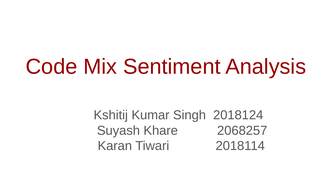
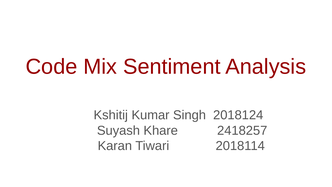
2068257: 2068257 -> 2418257
